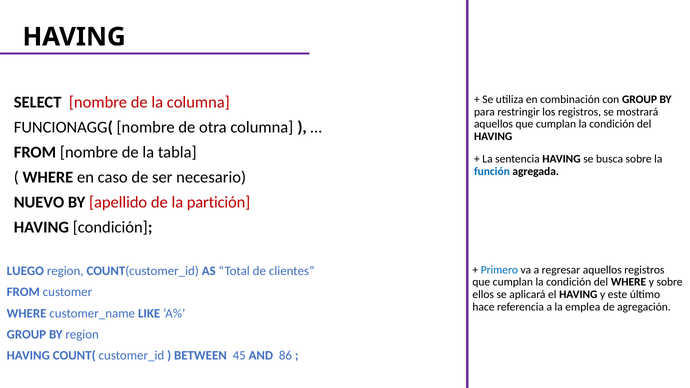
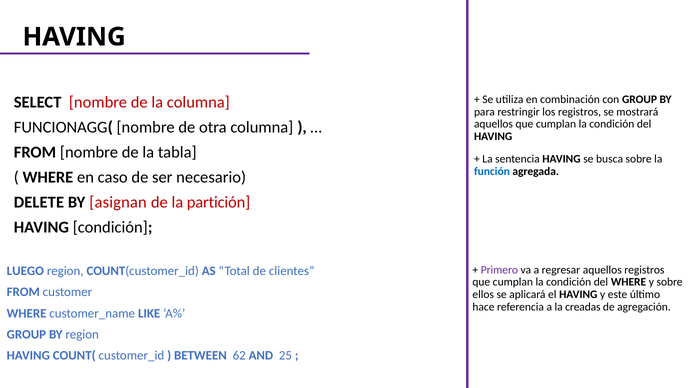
NUEVO: NUEVO -> DELETE
apellido: apellido -> asignan
Primero colour: blue -> purple
emplea: emplea -> creadas
45: 45 -> 62
86: 86 -> 25
